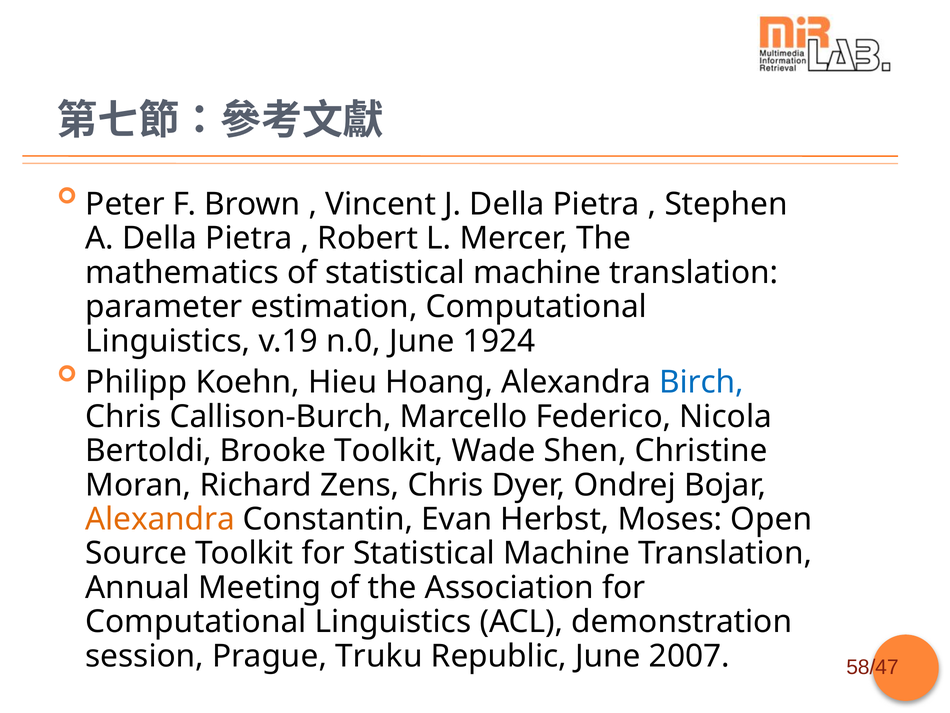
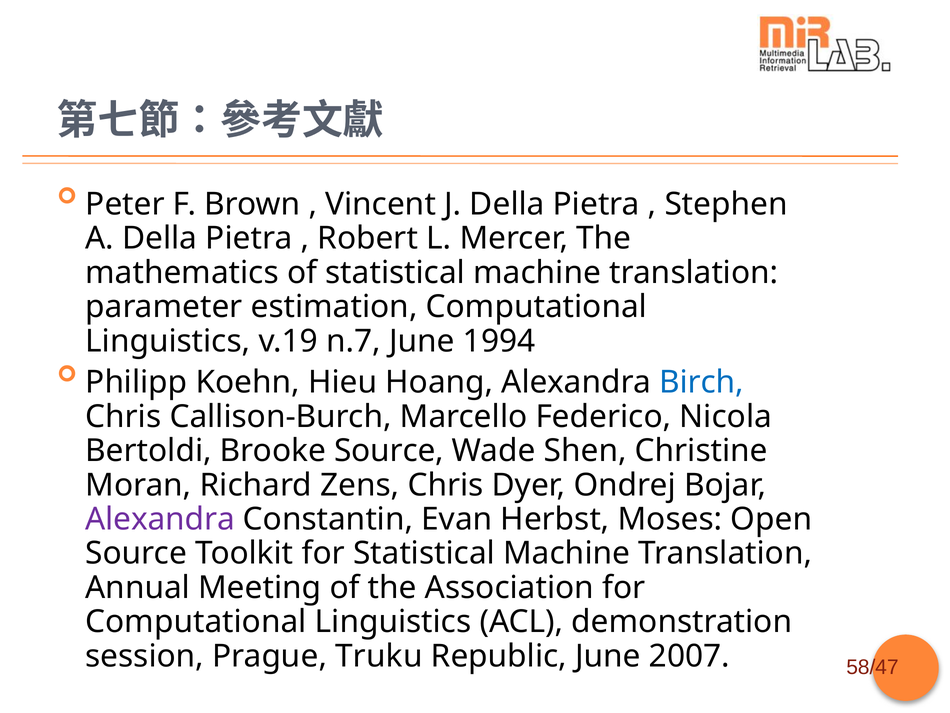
n.0: n.0 -> n.7
1924: 1924 -> 1994
Brooke Toolkit: Toolkit -> Source
Alexandra at (160, 519) colour: orange -> purple
